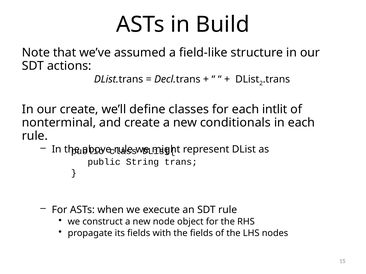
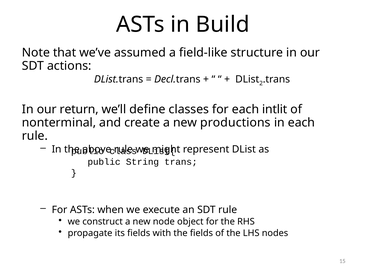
our create: create -> return
conditionals: conditionals -> productions
